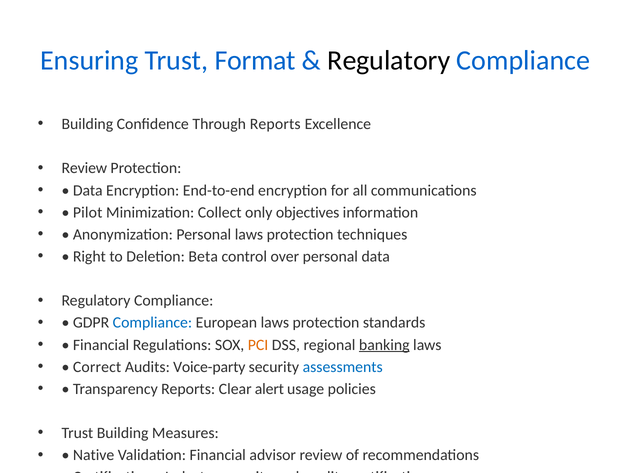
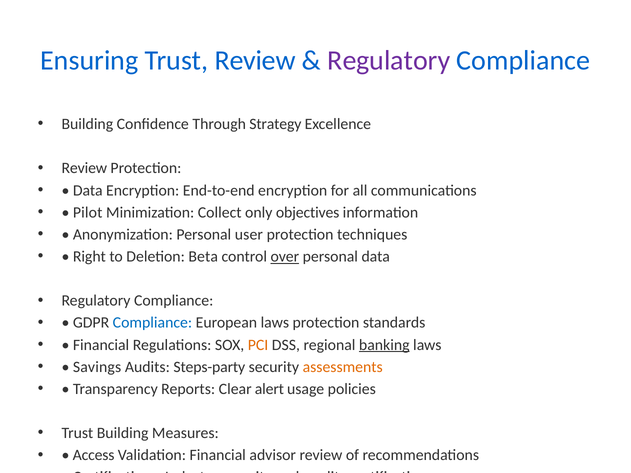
Trust Format: Format -> Review
Regulatory at (389, 60) colour: black -> purple
Through Reports: Reports -> Strategy
Personal laws: laws -> user
over underline: none -> present
Correct: Correct -> Savings
Voice-party: Voice-party -> Steps-party
assessments colour: blue -> orange
Native at (94, 455): Native -> Access
